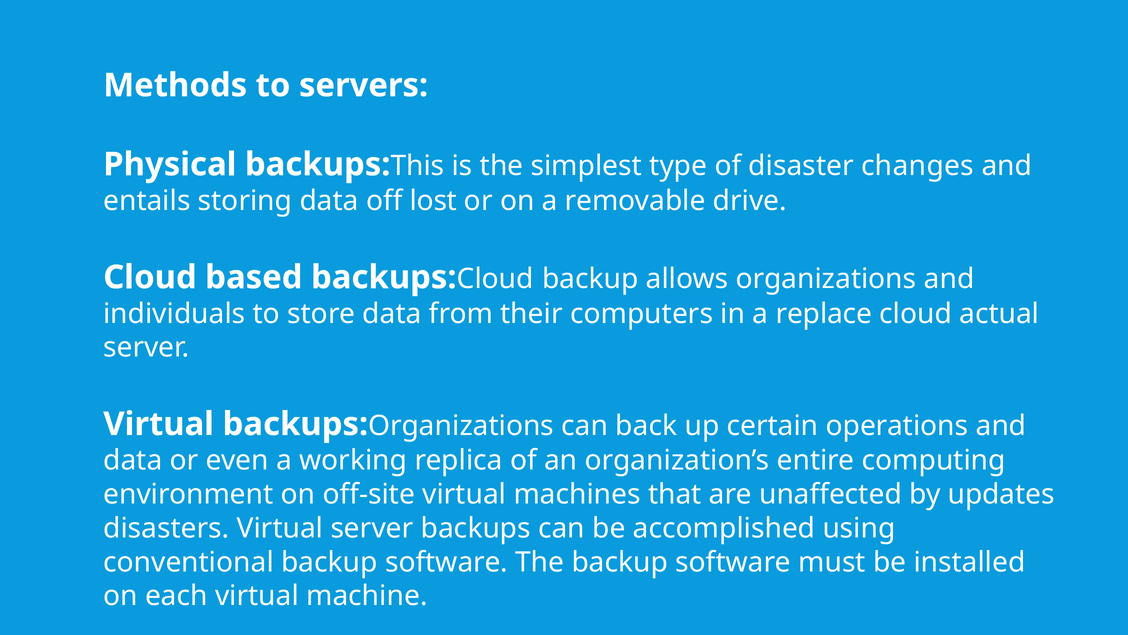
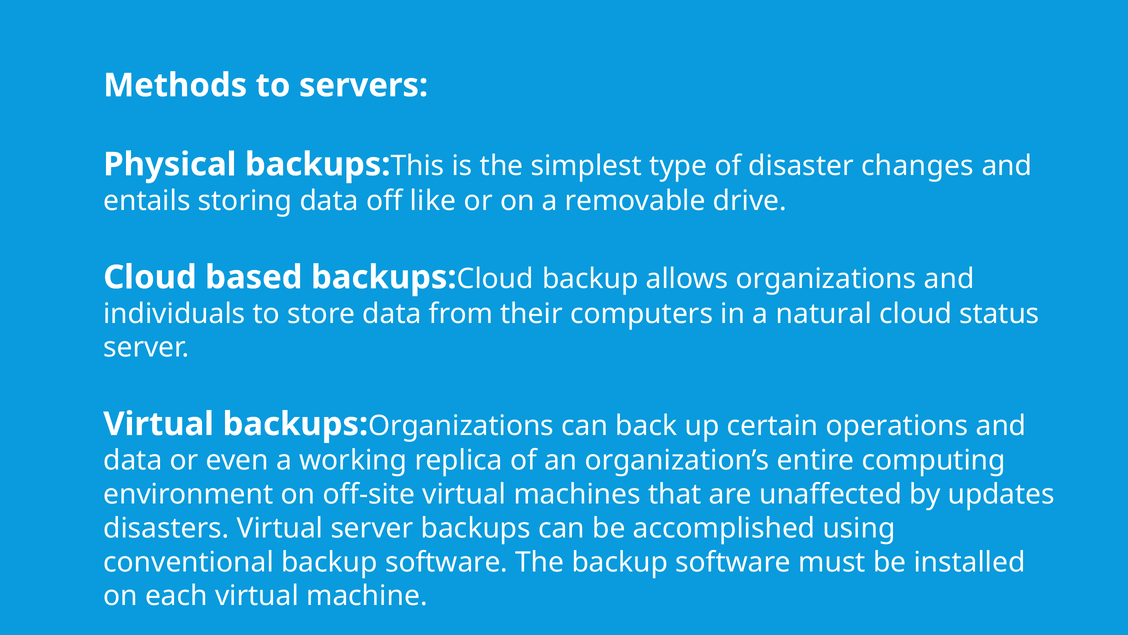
lost: lost -> like
replace: replace -> natural
actual: actual -> status
